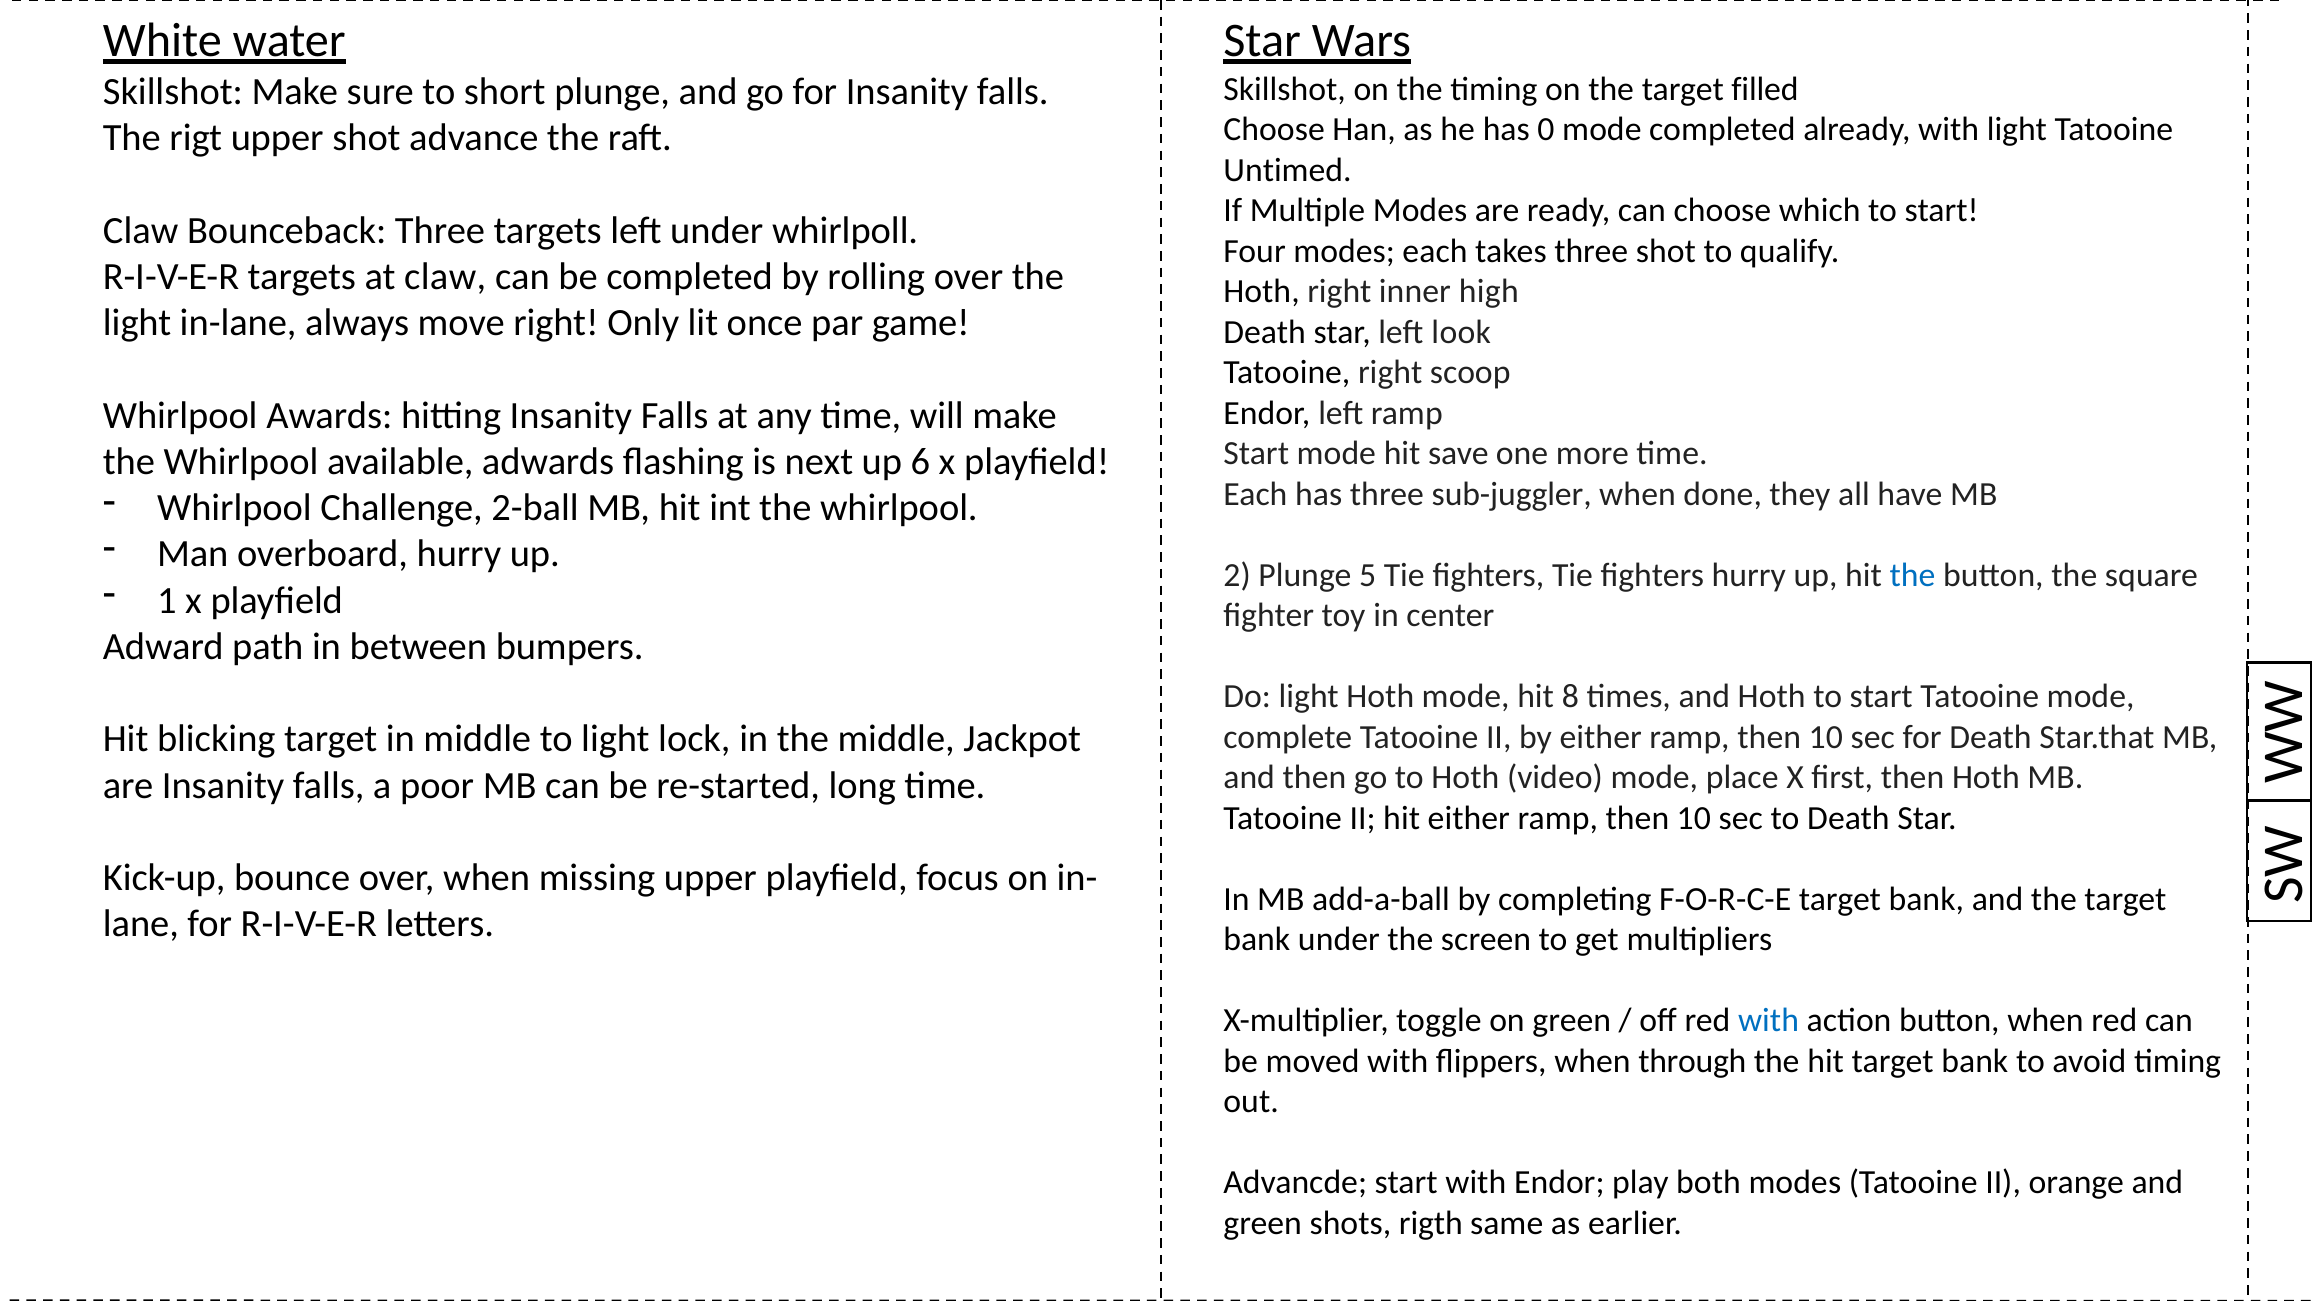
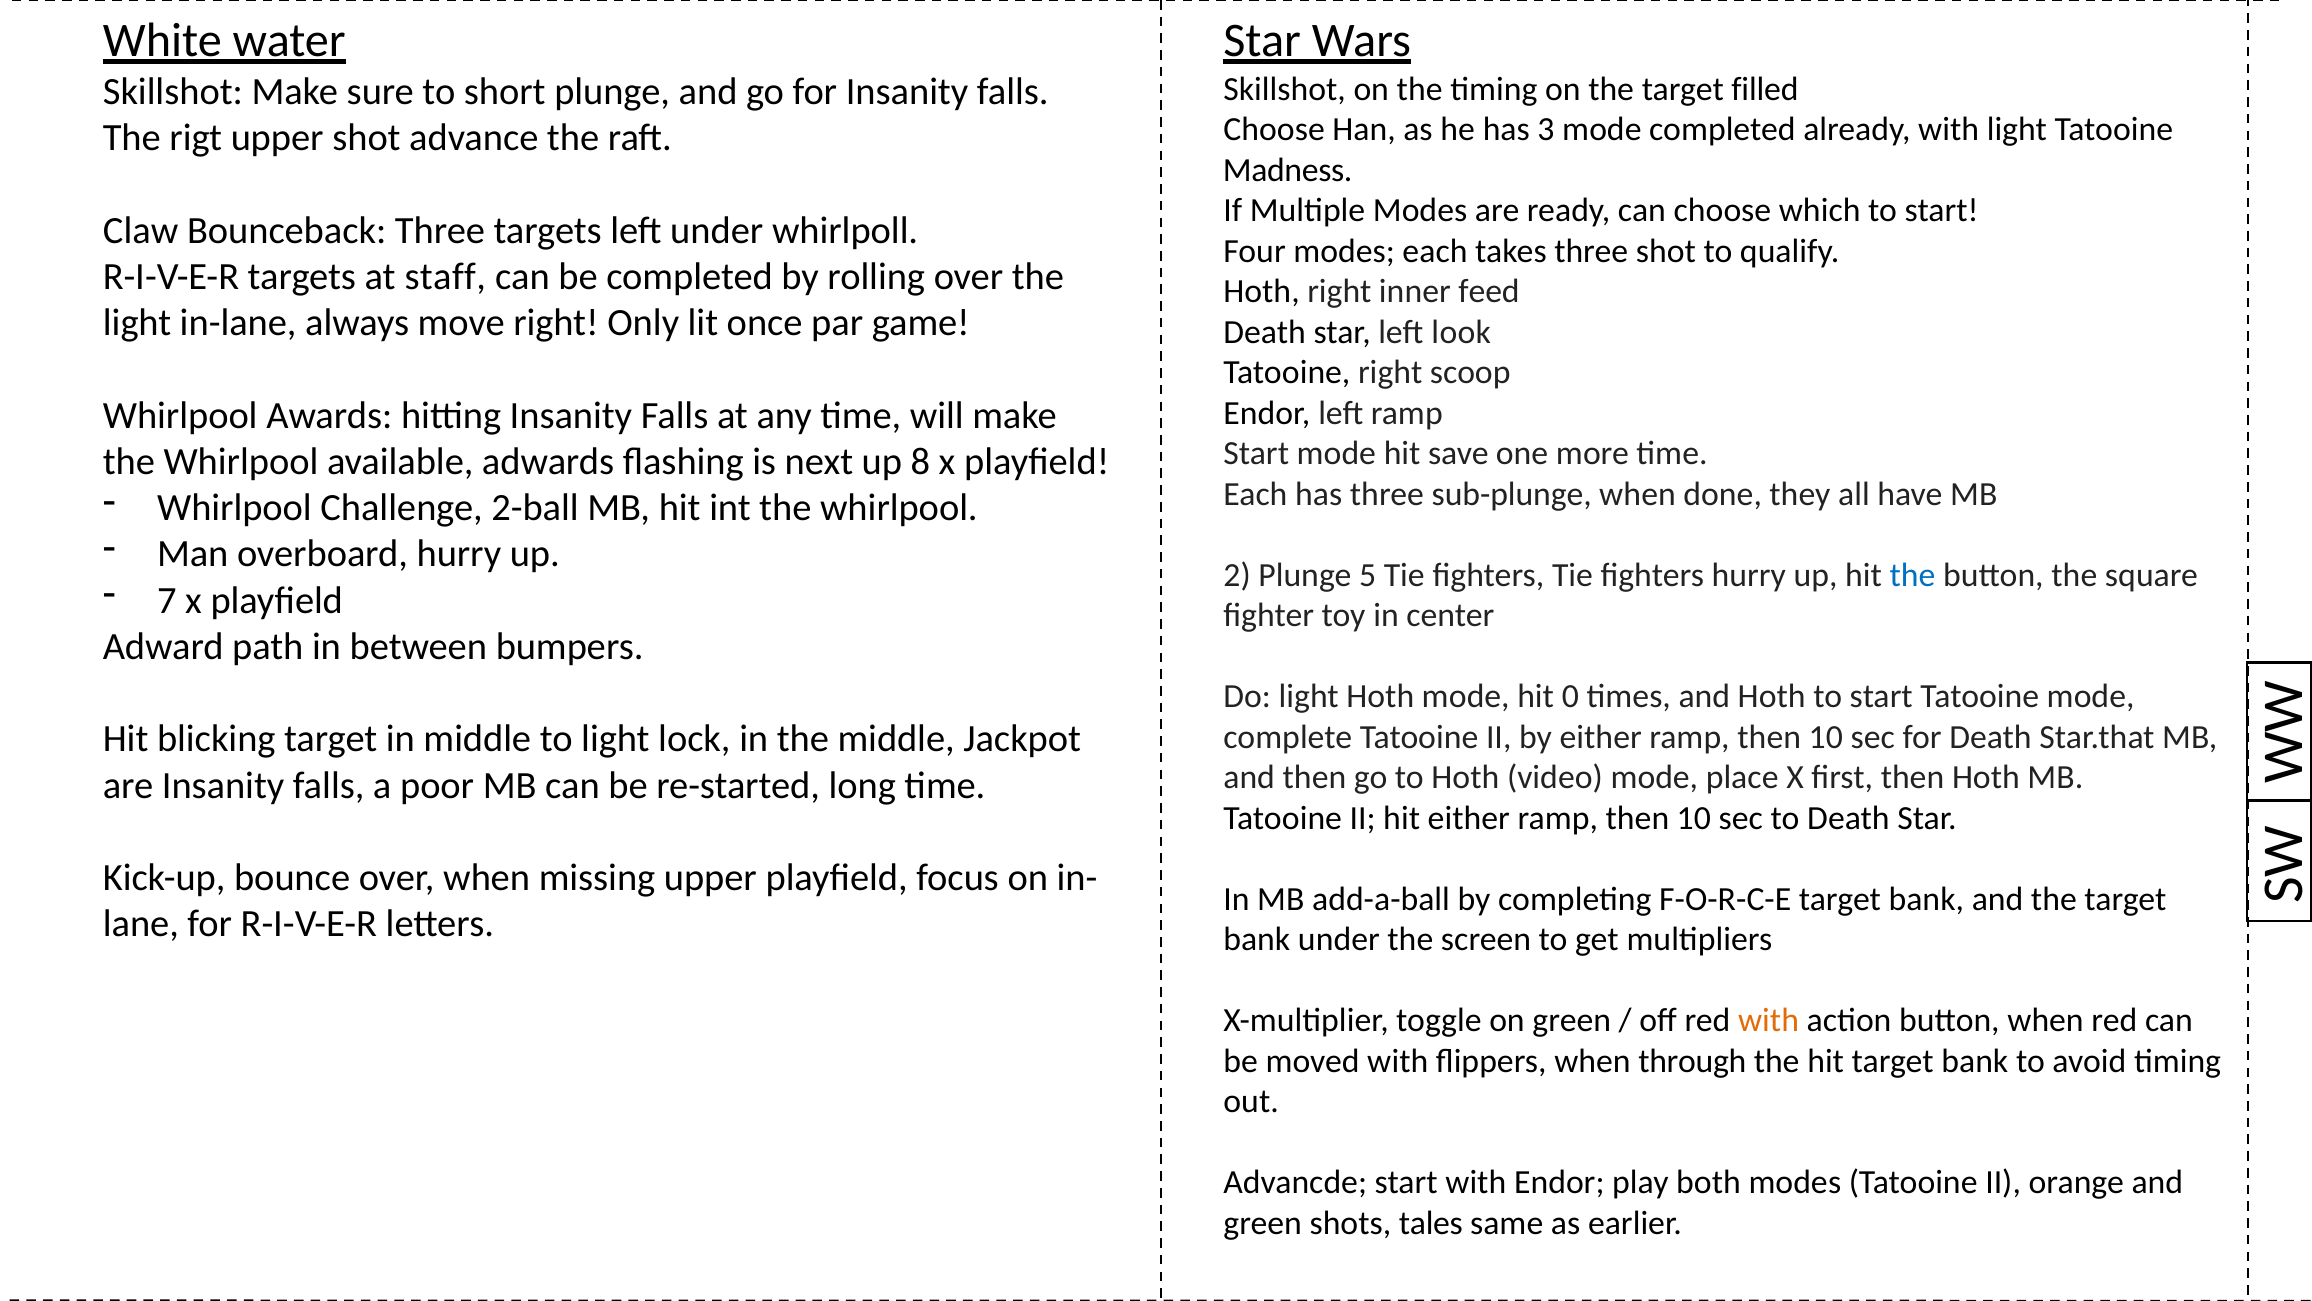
0: 0 -> 3
Untimed: Untimed -> Madness
at claw: claw -> staff
high: high -> feed
6: 6 -> 8
sub-juggler: sub-juggler -> sub-plunge
1: 1 -> 7
8: 8 -> 0
with at (1769, 1020) colour: blue -> orange
rigth: rigth -> tales
